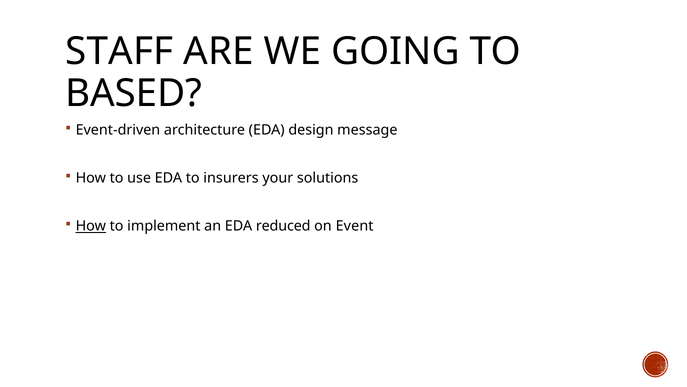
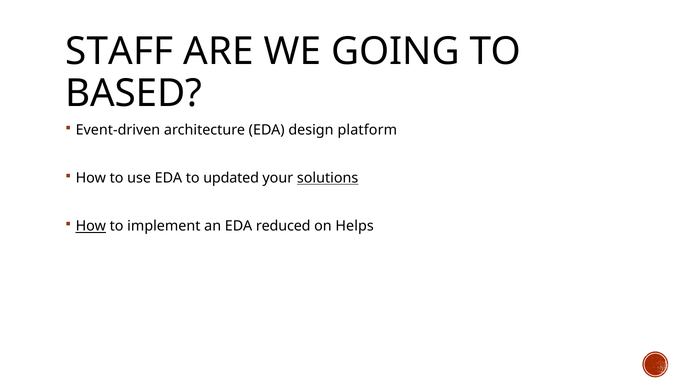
message: message -> platform
insurers: insurers -> updated
solutions underline: none -> present
Event: Event -> Helps
